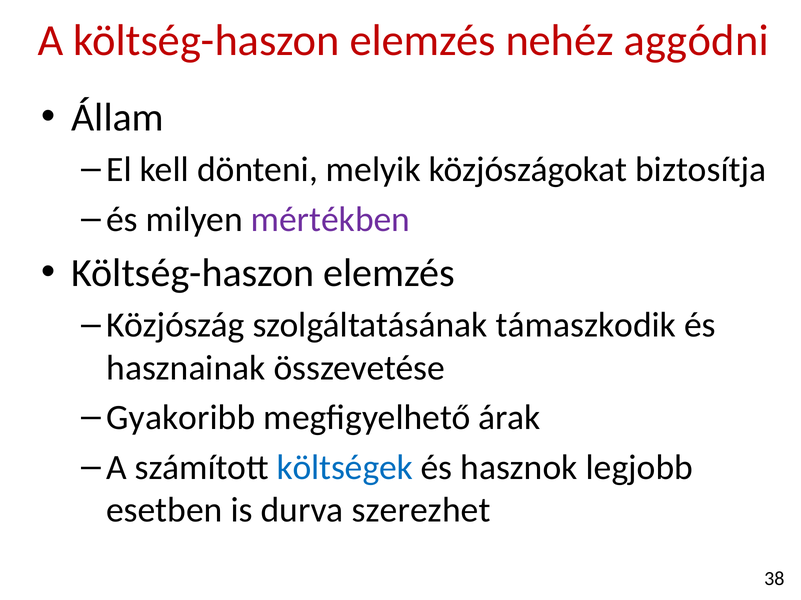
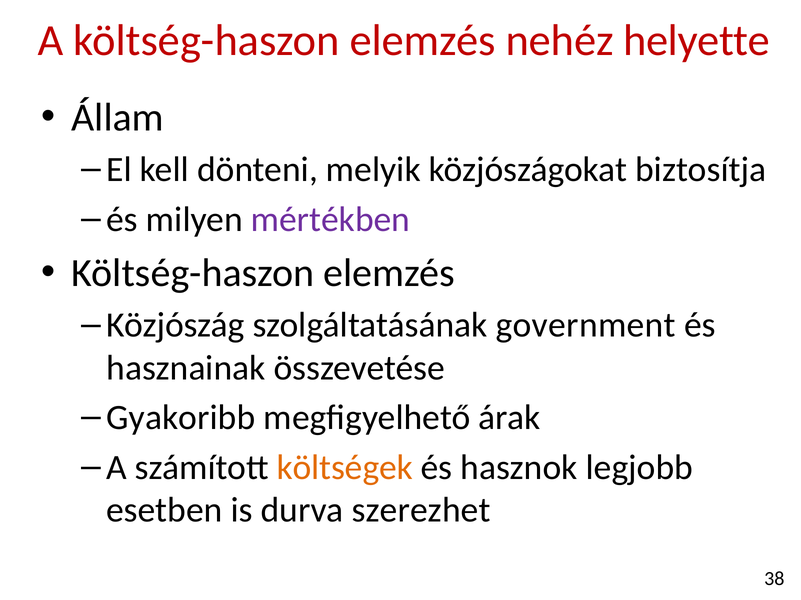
aggódni: aggódni -> helyette
támaszkodik: támaszkodik -> government
költségek colour: blue -> orange
